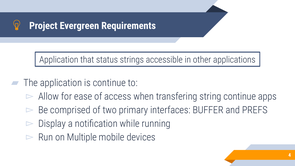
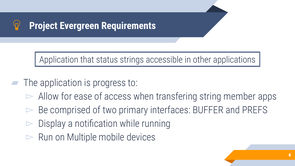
is continue: continue -> progress
string continue: continue -> member
